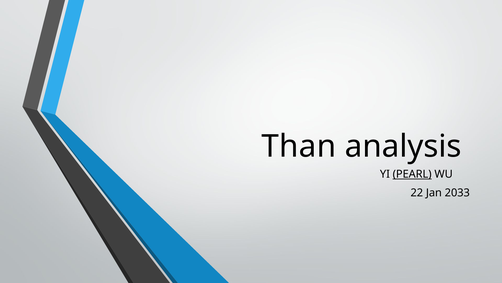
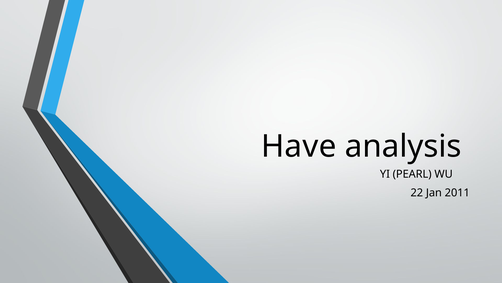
Than: Than -> Have
PEARL underline: present -> none
2033: 2033 -> 2011
